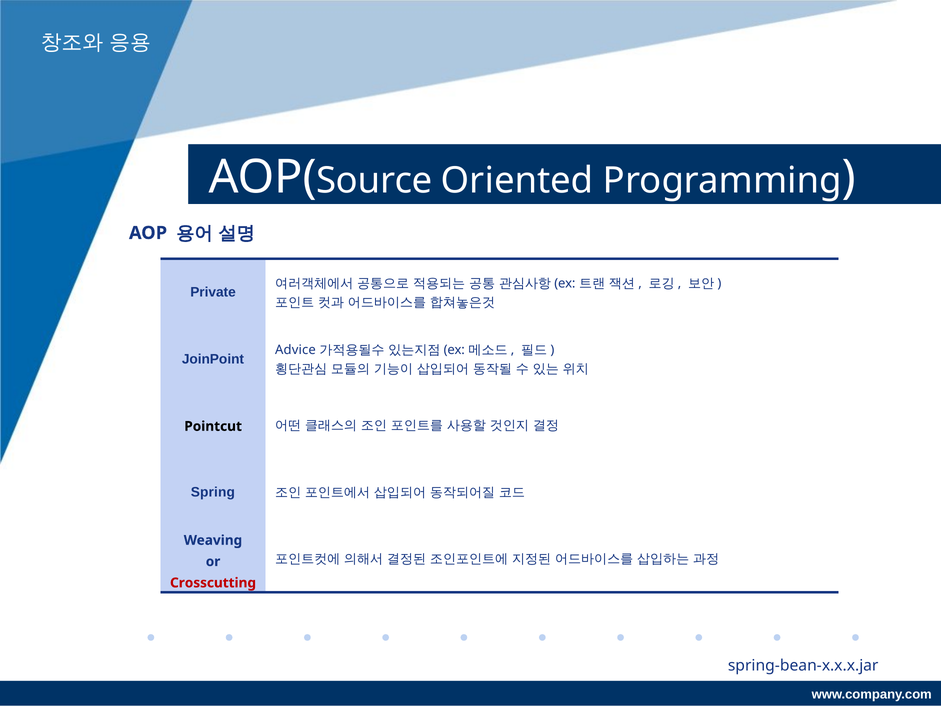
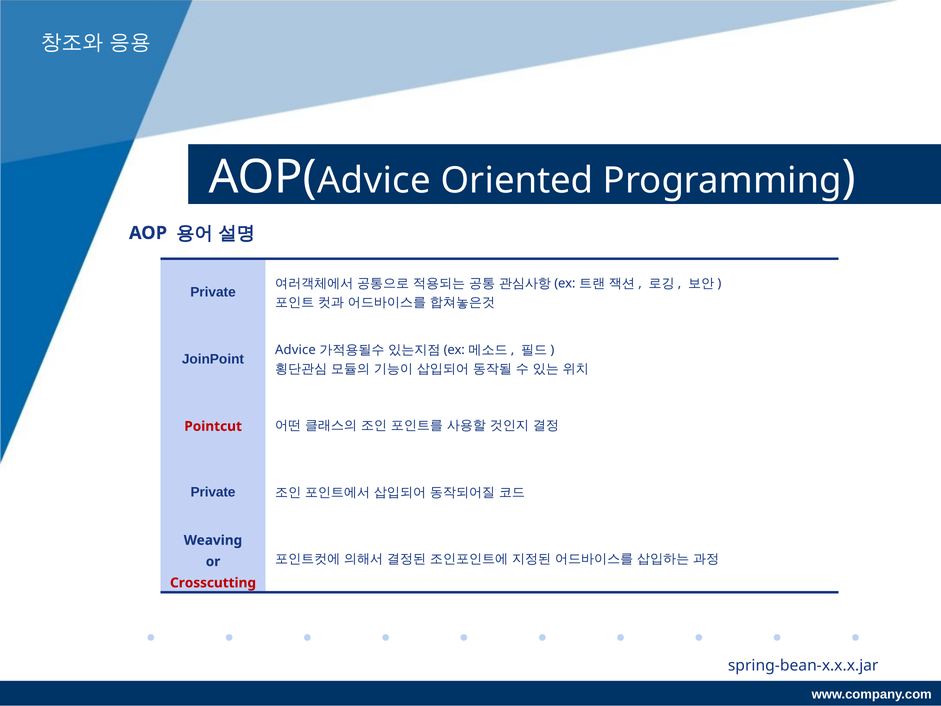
Source at (374, 181): Source -> Advice
Pointcut colour: black -> red
Spring at (213, 492): Spring -> Private
